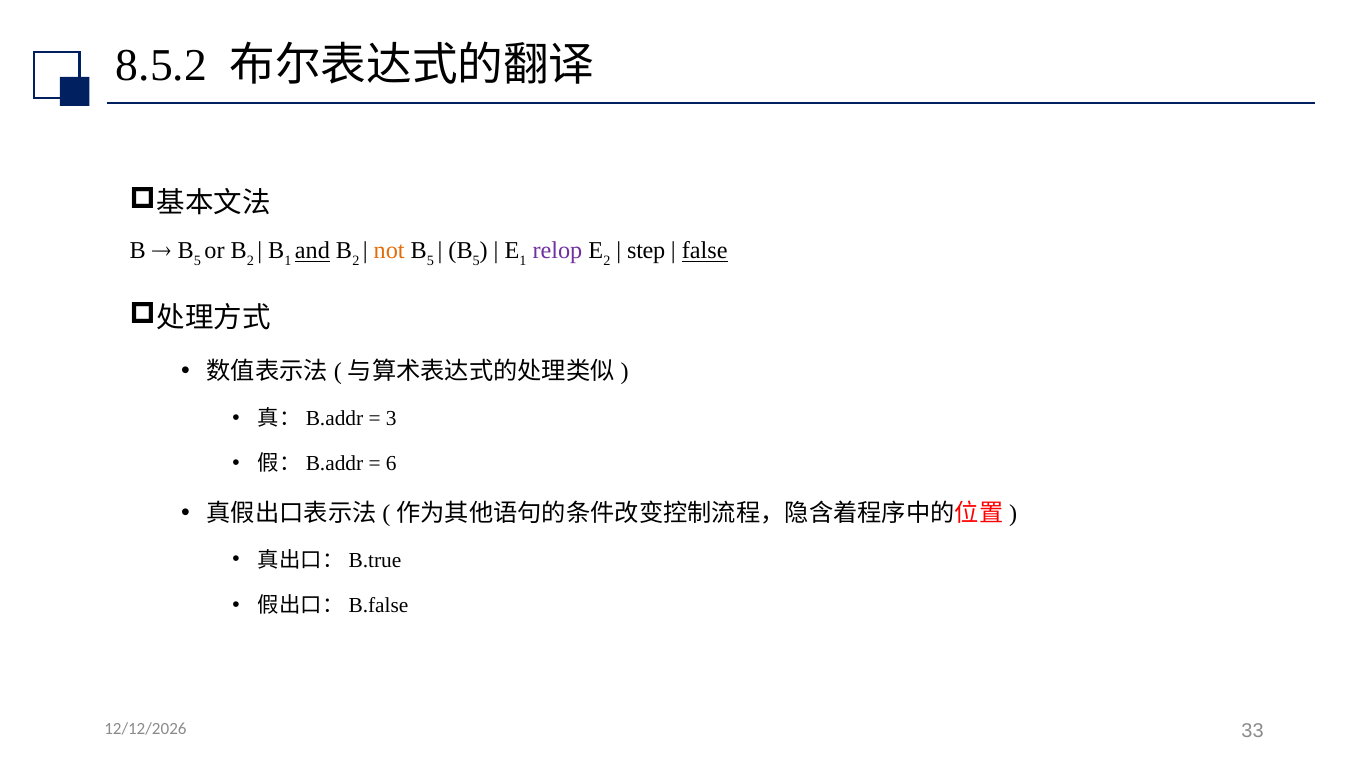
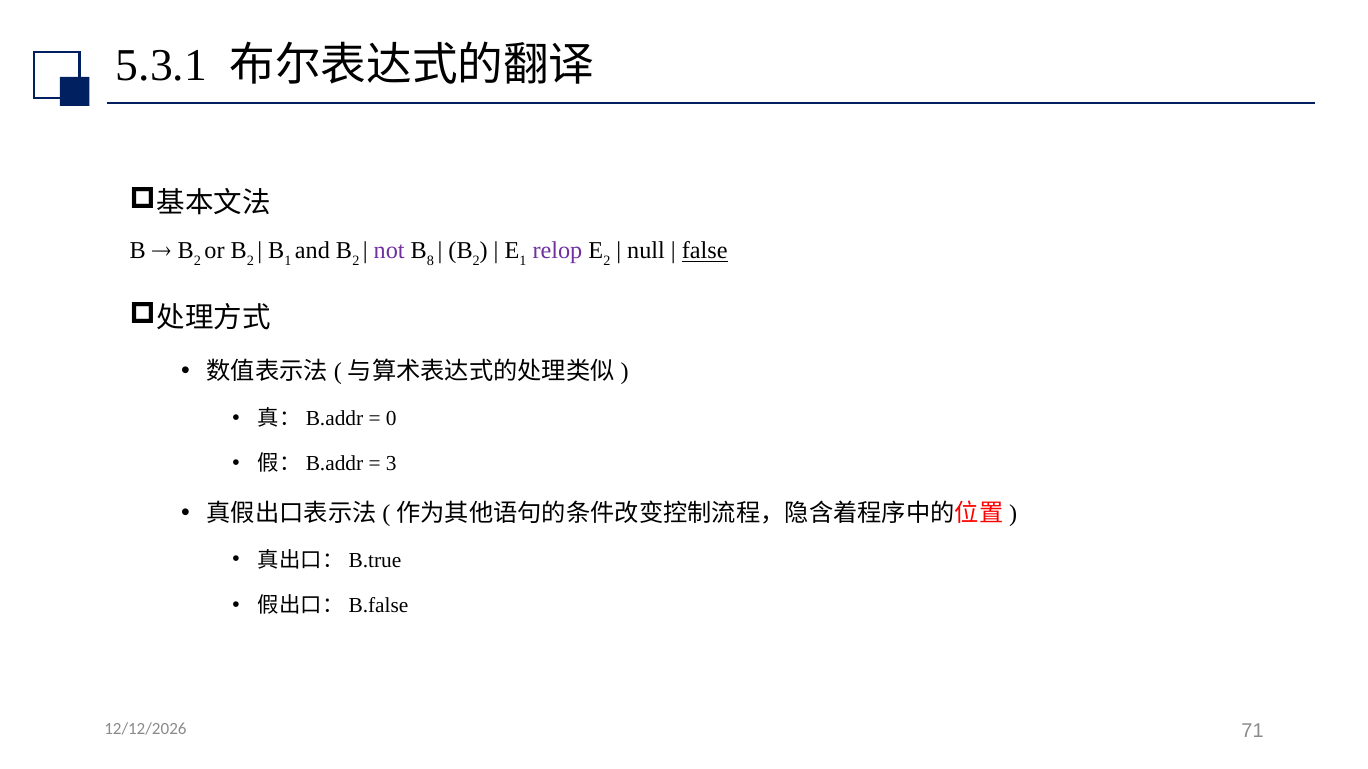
8.5.2: 8.5.2 -> 5.3.1
5 at (197, 261): 5 -> 2
and underline: present -> none
not colour: orange -> purple
5 at (431, 261): 5 -> 8
5 at (476, 261): 5 -> 2
step: step -> null
3: 3 -> 0
6: 6 -> 3
33: 33 -> 71
